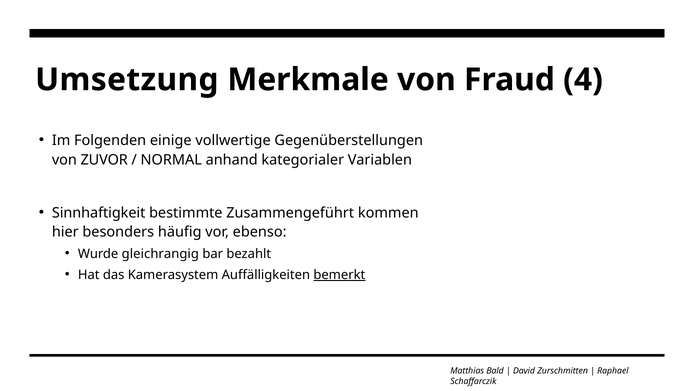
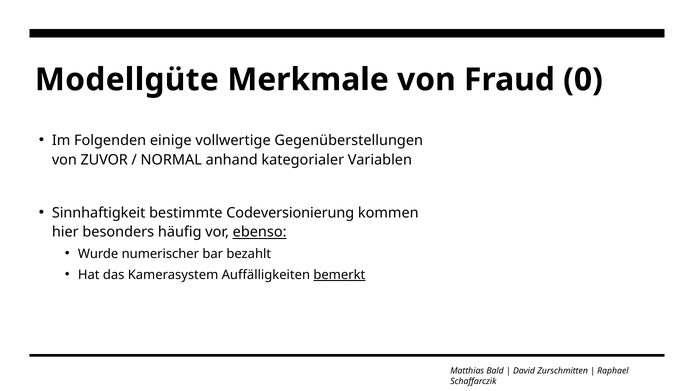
Umsetzung: Umsetzung -> Modellgüte
4: 4 -> 0
Zusammengeführt: Zusammengeführt -> Codeversionierung
ebenso underline: none -> present
gleichrangig: gleichrangig -> numerischer
